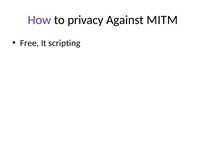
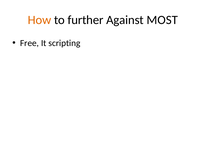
How colour: purple -> orange
privacy: privacy -> further
MITM: MITM -> MOST
